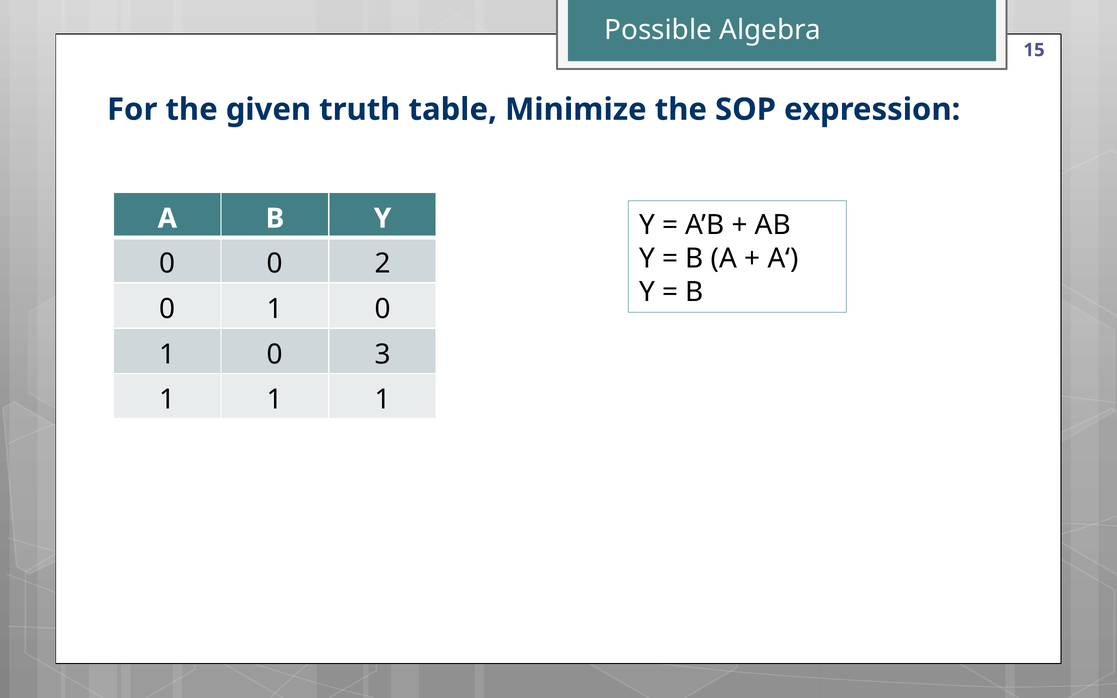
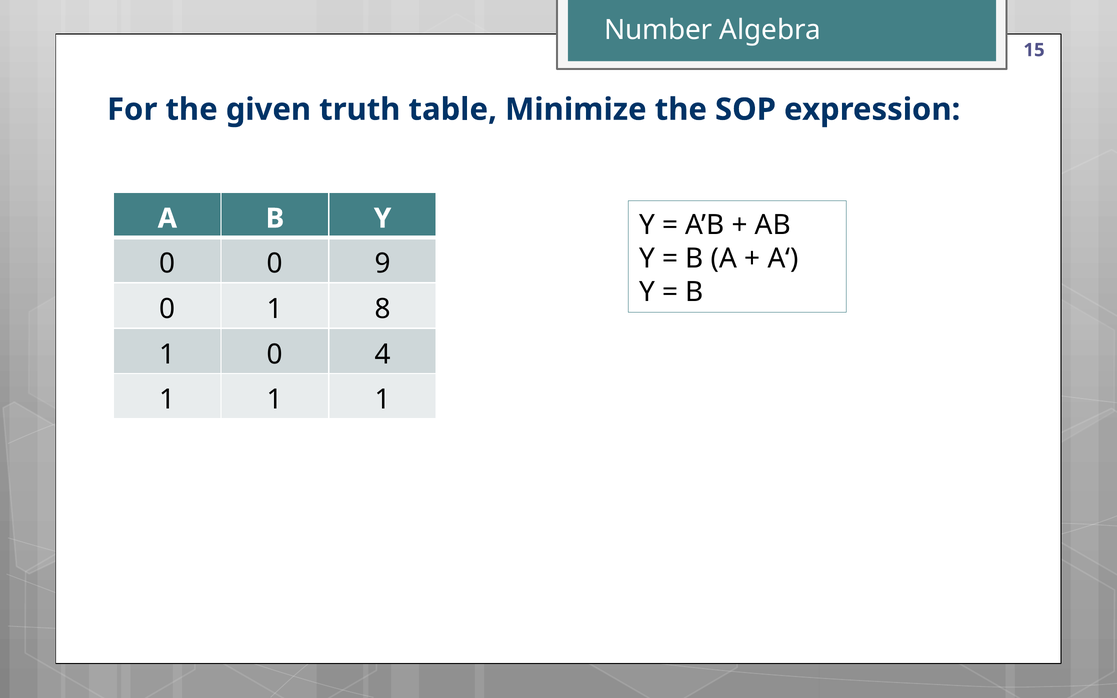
Possible: Possible -> Number
2: 2 -> 9
0 at (383, 309): 0 -> 8
3: 3 -> 4
